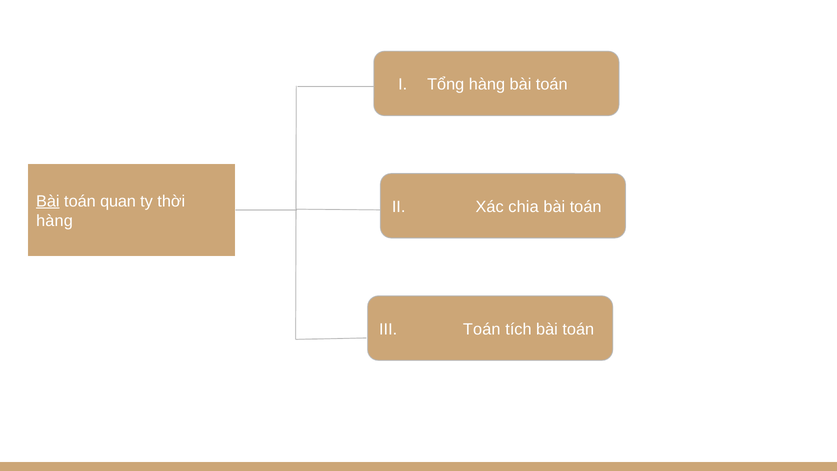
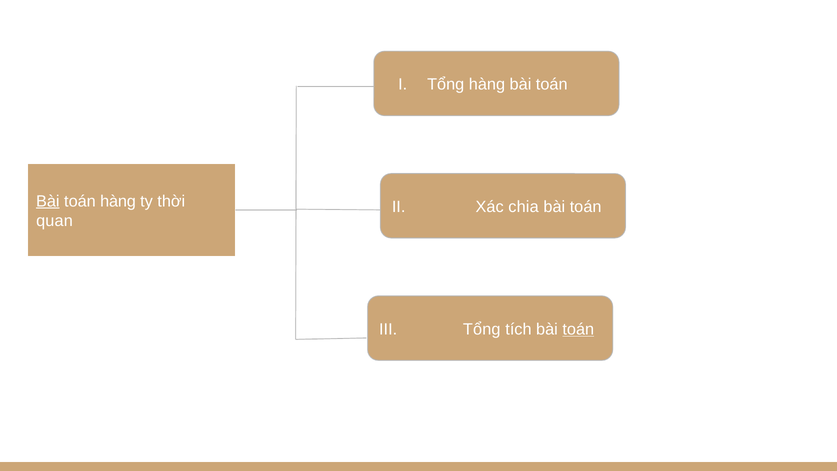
toán quan: quan -> hàng
hàng at (54, 221): hàng -> quan
III Toán: Toán -> Tổng
toán at (578, 329) underline: none -> present
